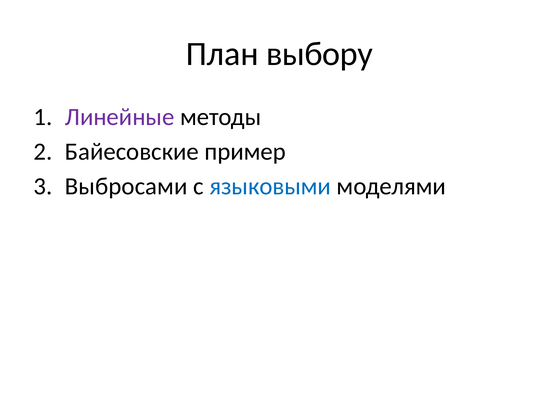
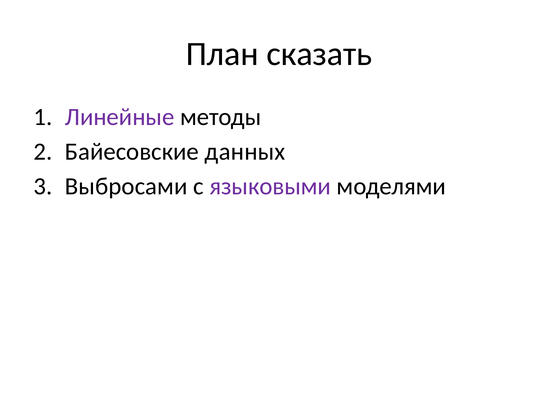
выбору: выбору -> сказать
пример: пример -> данных
языковыми colour: blue -> purple
